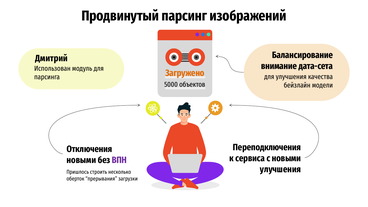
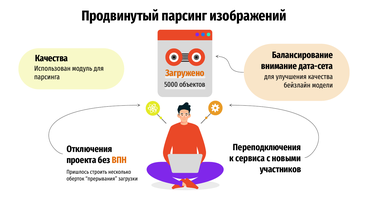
Дмитрий at (51, 58): Дмитрий -> Качества
новыми at (81, 160): новыми -> проекта
ВПН colour: purple -> orange
улучшения at (280, 169): улучшения -> участников
